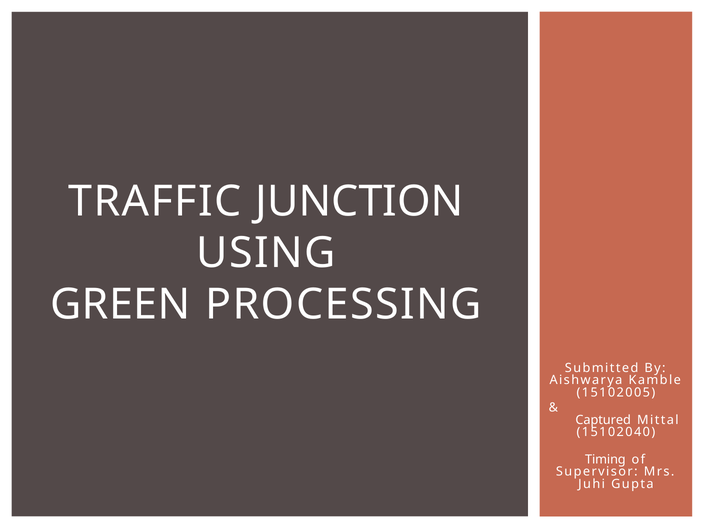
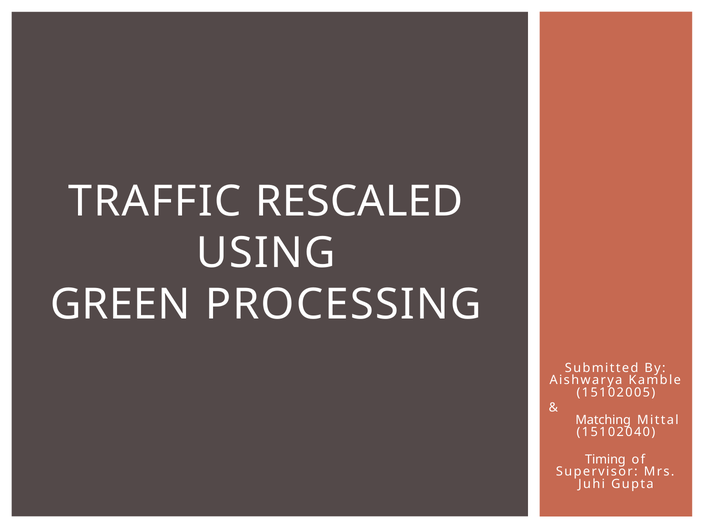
JUNCTION: JUNCTION -> RESCALED
Captured: Captured -> Matching
